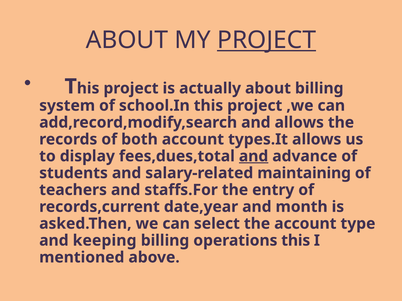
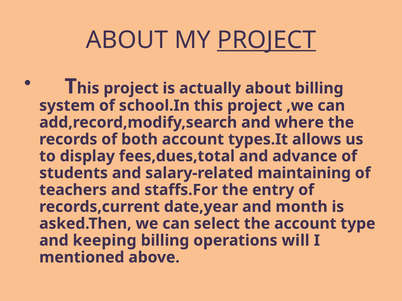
and allows: allows -> where
and at (254, 156) underline: present -> none
operations this: this -> will
